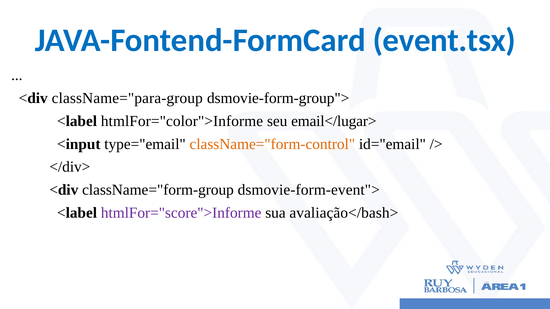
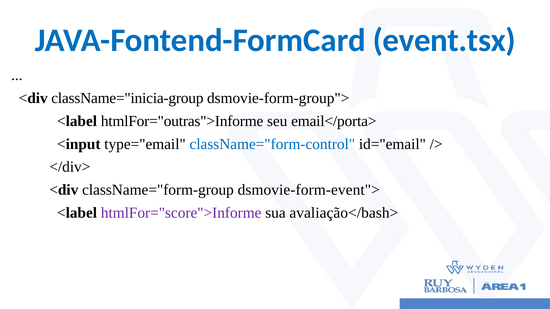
className="para-group: className="para-group -> className="inicia-group
htmlFor="color">Informe: htmlFor="color">Informe -> htmlFor="outras">Informe
email</lugar>: email</lugar> -> email</porta>
className="form-control colour: orange -> blue
